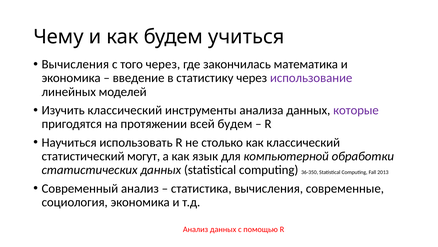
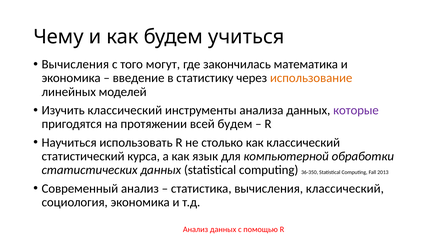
того через: через -> могут
использование colour: purple -> orange
могут: могут -> курса
вычисления современные: современные -> классический
